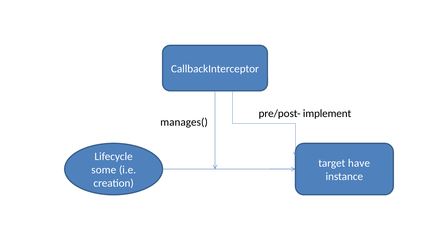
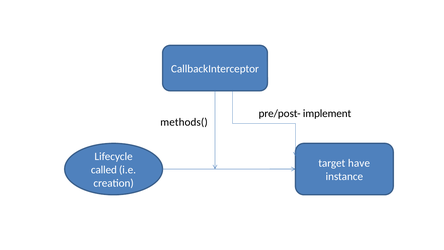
manages(: manages( -> methods(
some: some -> called
